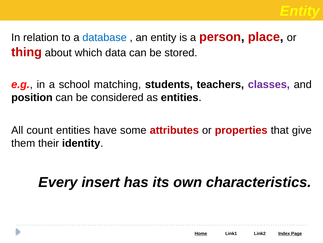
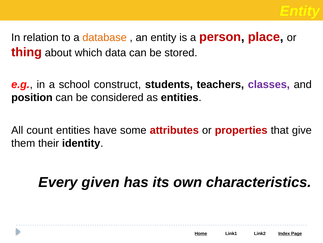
database colour: blue -> orange
matching: matching -> construct
insert: insert -> given
